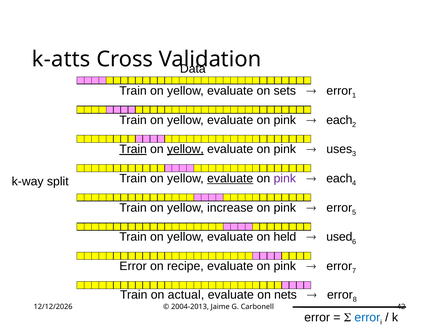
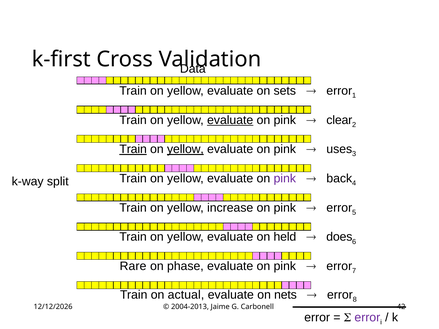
k-atts: k-atts -> k-first
evaluate at (230, 120) underline: none -> present
each at (339, 120): each -> clear
evaluate at (230, 179) underline: present -> none
each at (339, 179): each -> back
used: used -> does
Error at (133, 266): Error -> Rare
recipe: recipe -> phase
error at (367, 318) colour: blue -> purple
